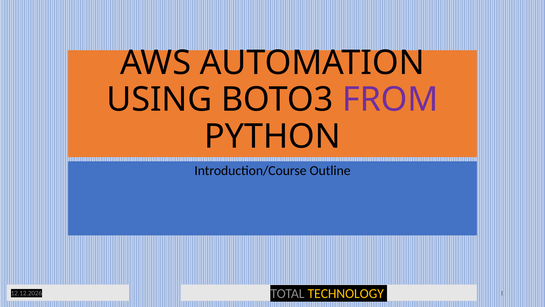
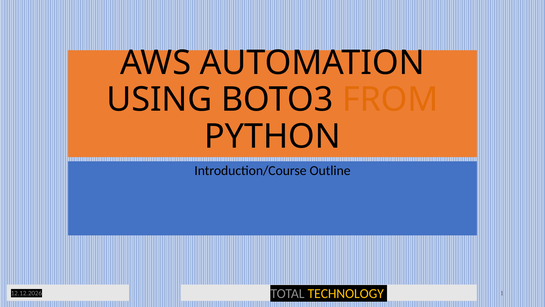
FROM colour: purple -> orange
